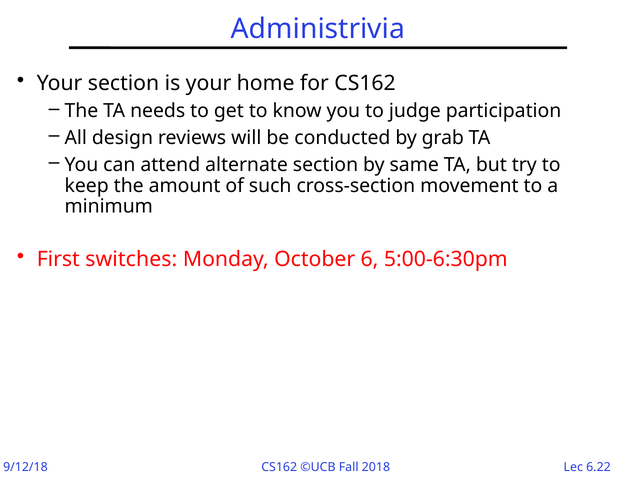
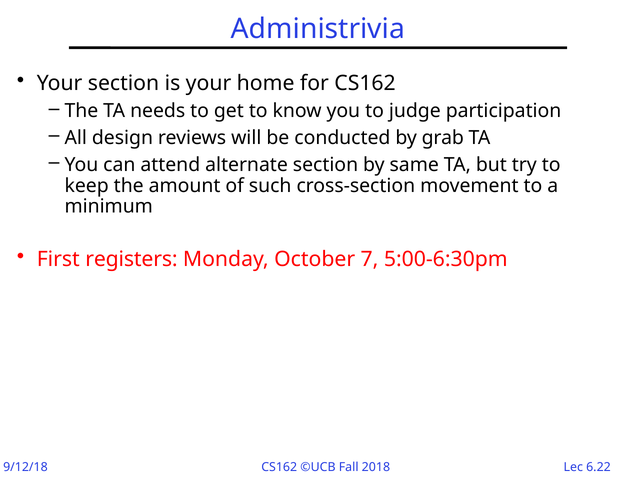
switches: switches -> registers
6: 6 -> 7
